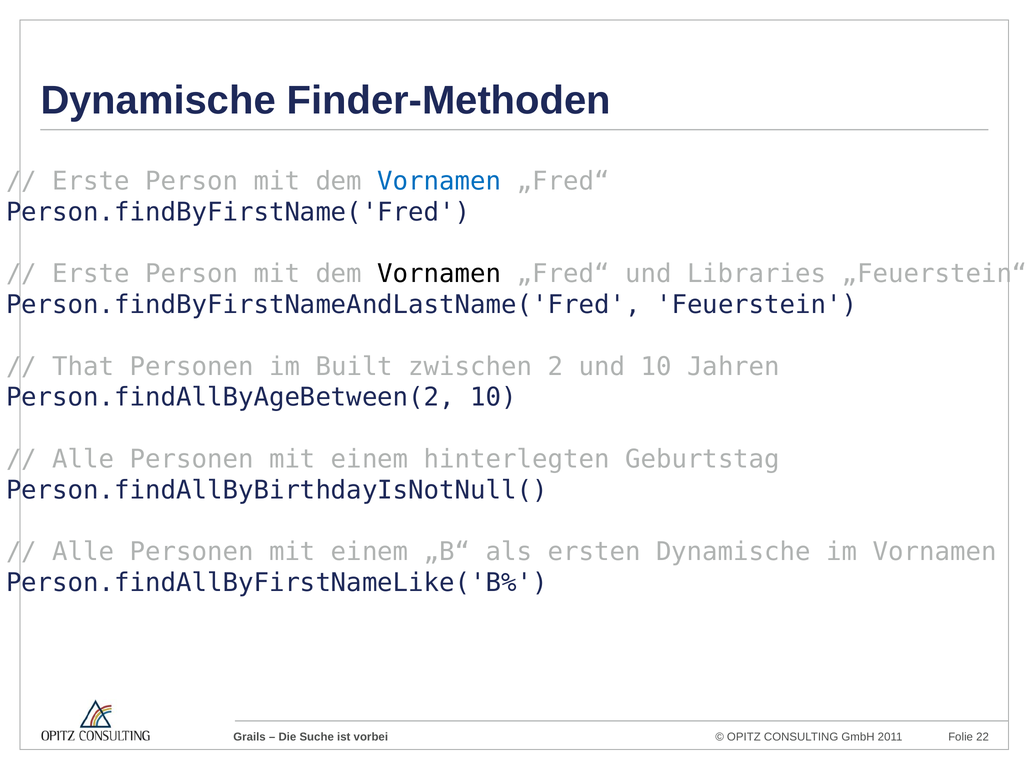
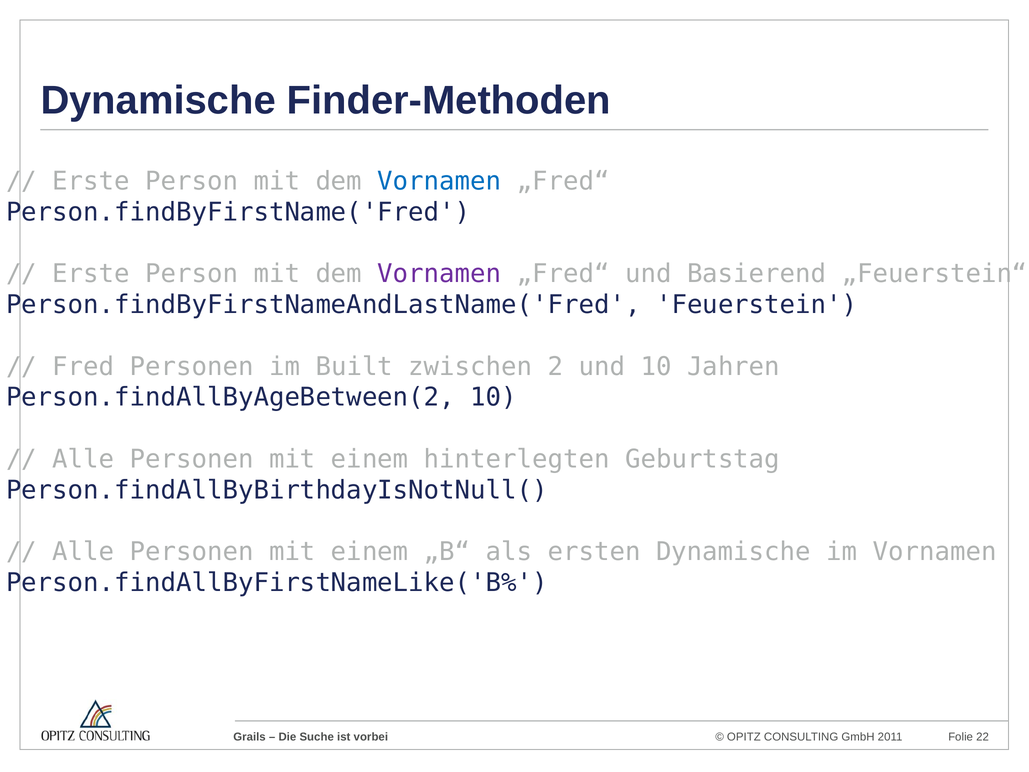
Vornamen at (439, 274) colour: black -> purple
Libraries: Libraries -> Basierend
That: That -> Fred
